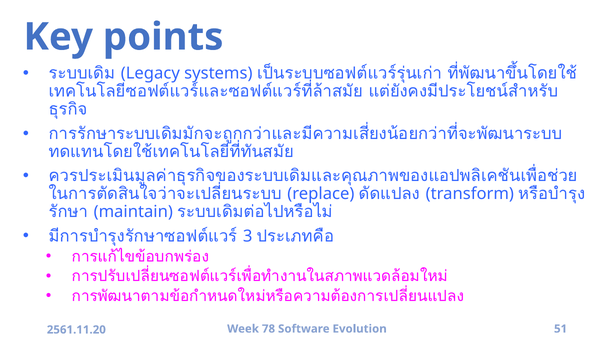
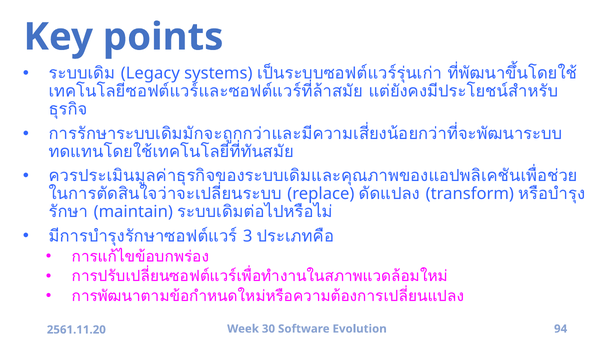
78: 78 -> 30
51: 51 -> 94
